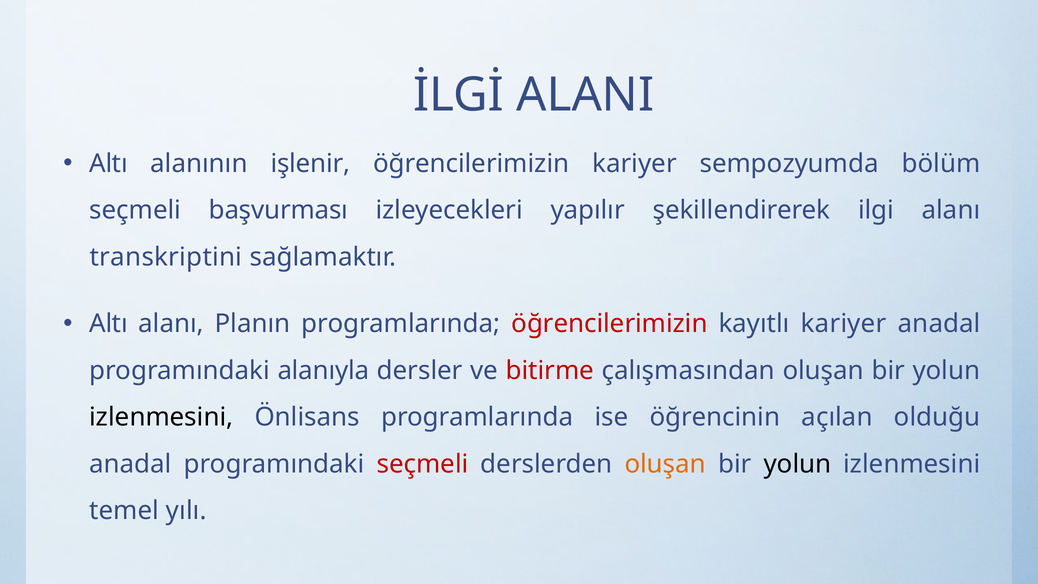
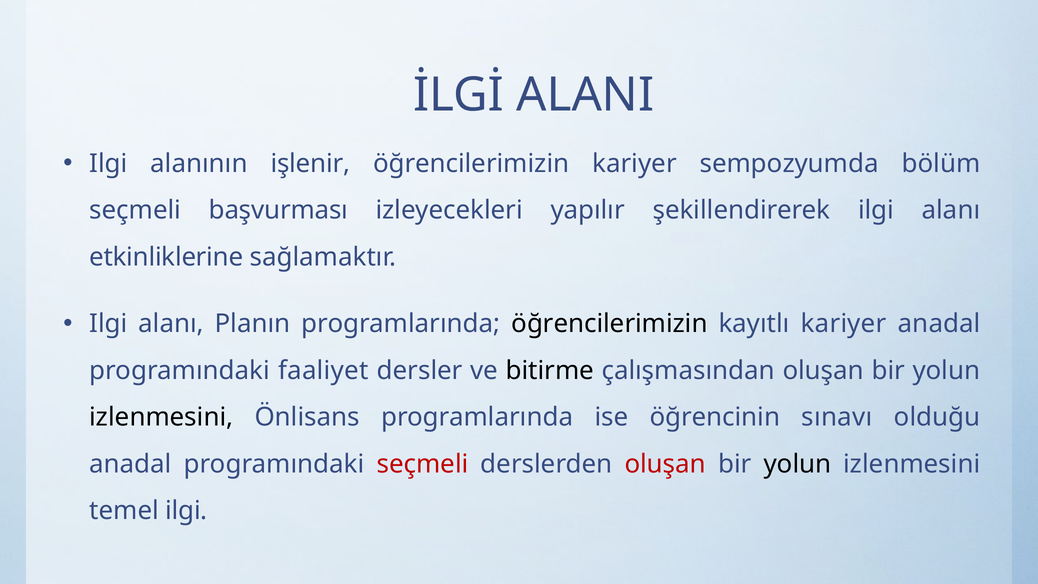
Altı at (108, 164): Altı -> Ilgi
transkriptini: transkriptini -> etkinliklerine
Altı at (108, 324): Altı -> Ilgi
öğrencilerimizin at (609, 324) colour: red -> black
alanıyla: alanıyla -> faaliyet
bitirme colour: red -> black
açılan: açılan -> sınavı
oluşan at (665, 464) colour: orange -> red
temel yılı: yılı -> ilgi
